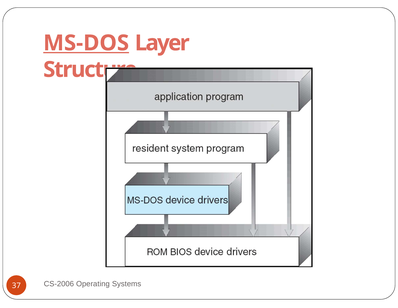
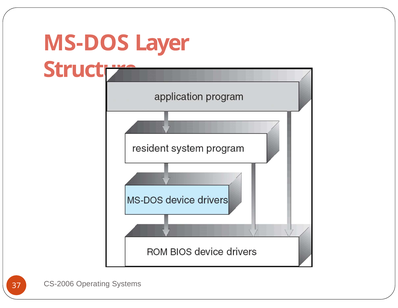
MS-DOS underline: present -> none
